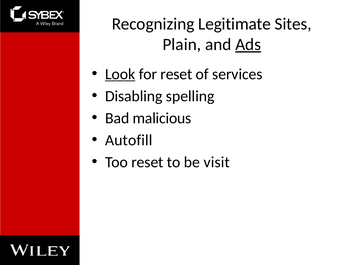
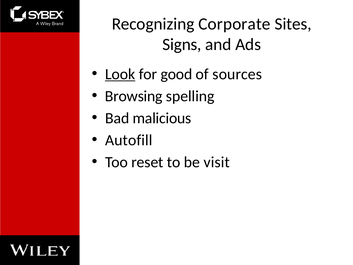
Legitimate: Legitimate -> Corporate
Plain: Plain -> Signs
Ads underline: present -> none
for reset: reset -> good
services: services -> sources
Disabling: Disabling -> Browsing
